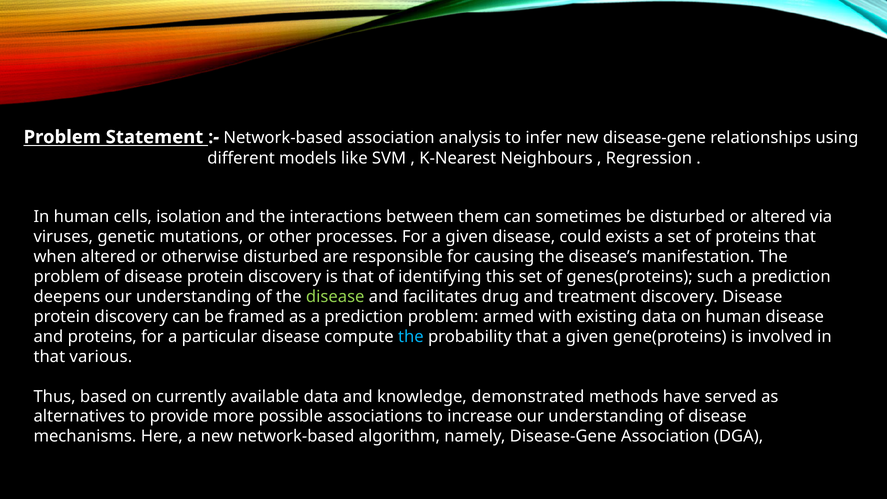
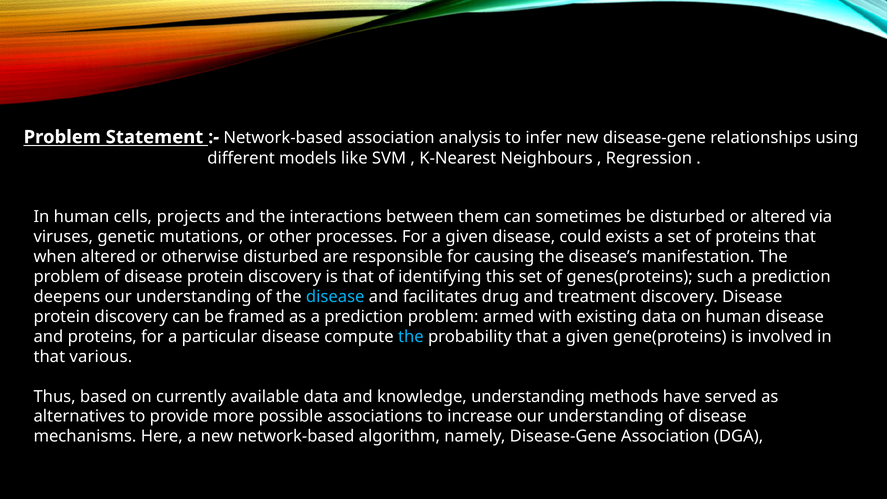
isolation: isolation -> projects
disease at (335, 297) colour: light green -> light blue
knowledge demonstrated: demonstrated -> understanding
